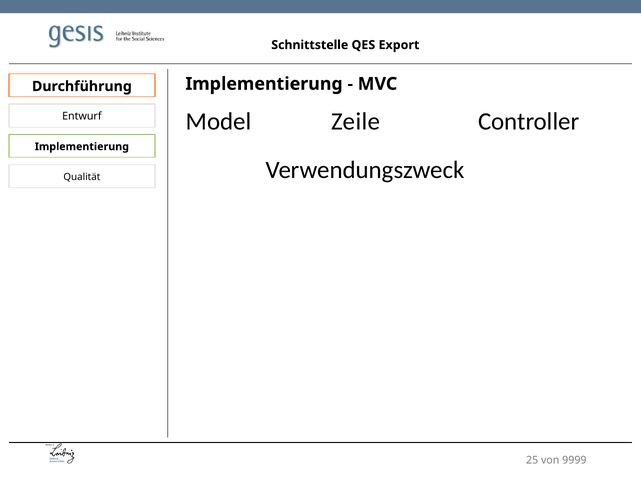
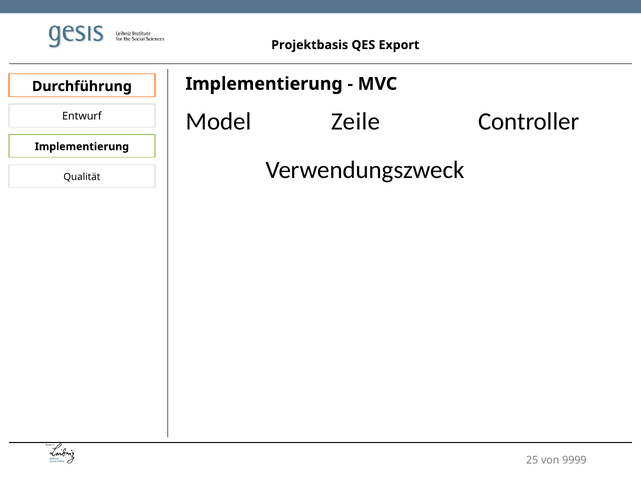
Schnittstelle: Schnittstelle -> Projektbasis
